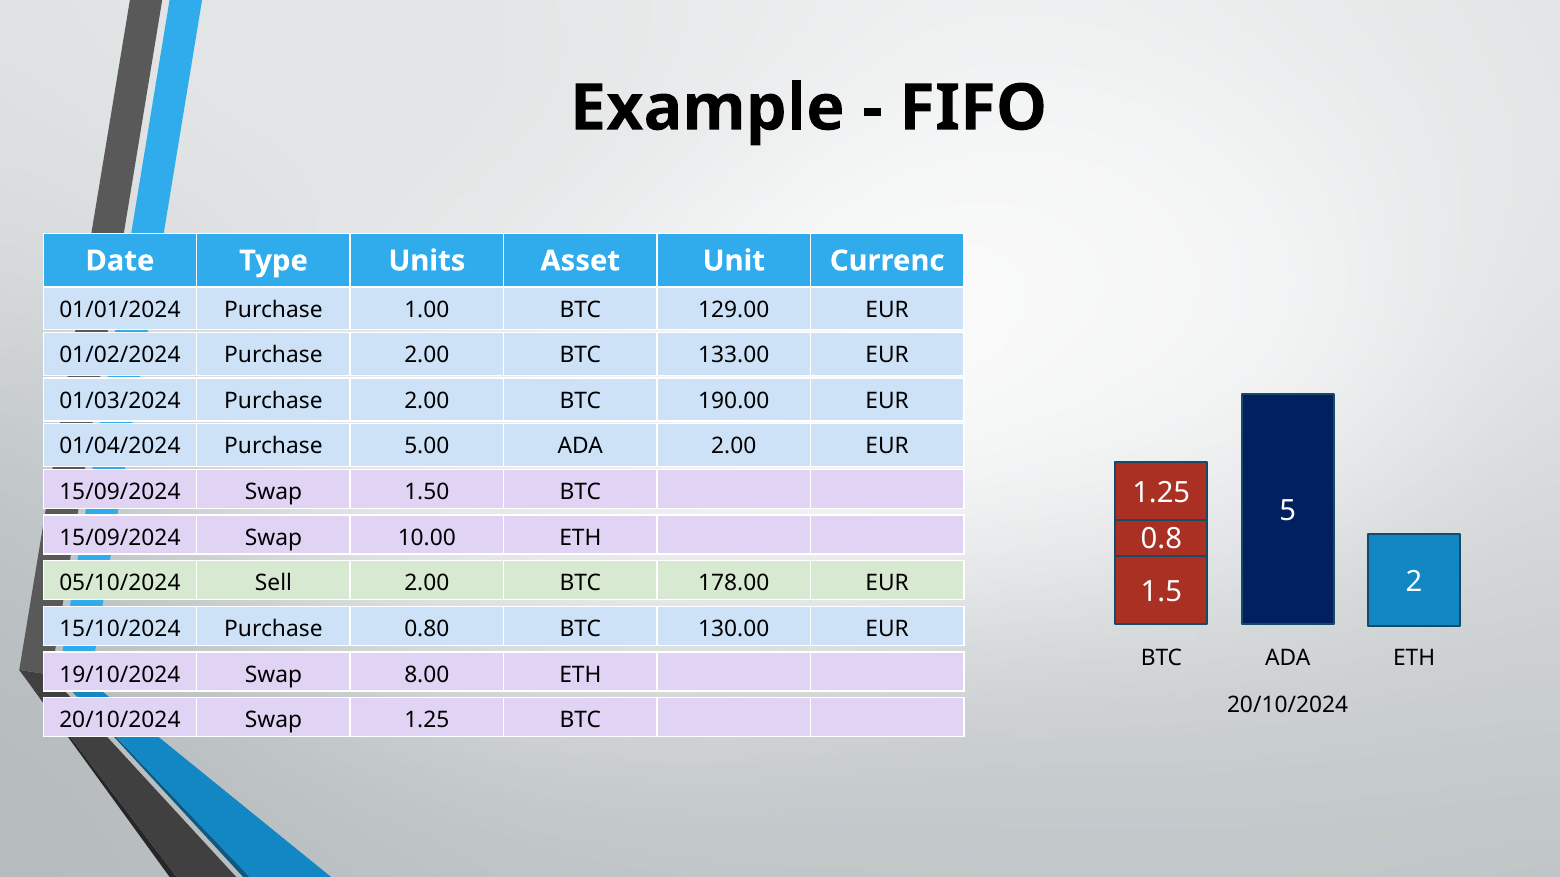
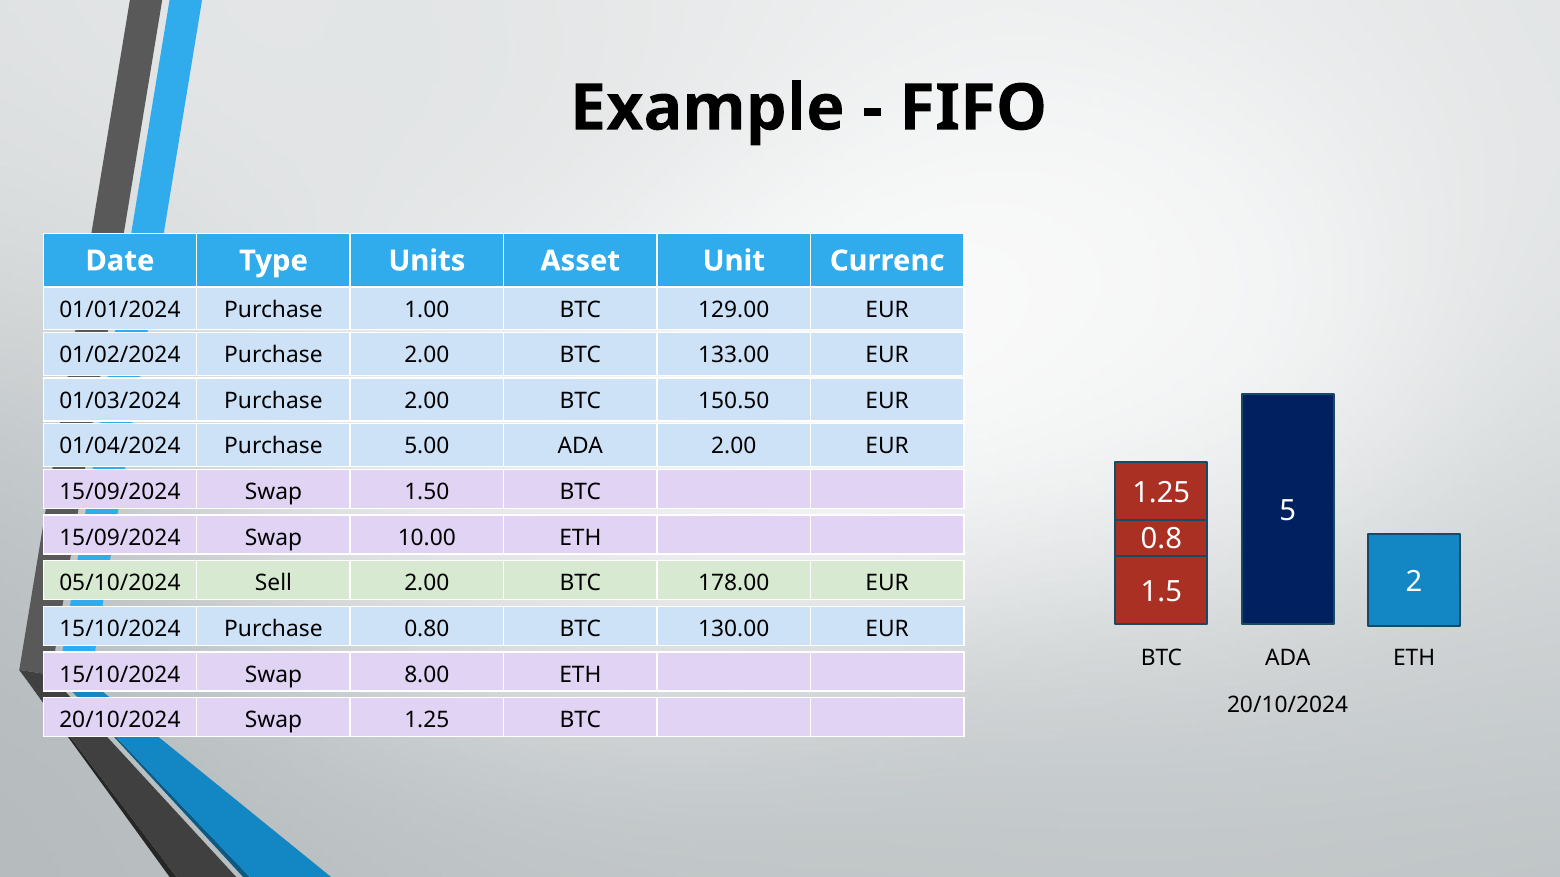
190.00: 190.00 -> 150.50
19/10/2024 at (120, 675): 19/10/2024 -> 15/10/2024
